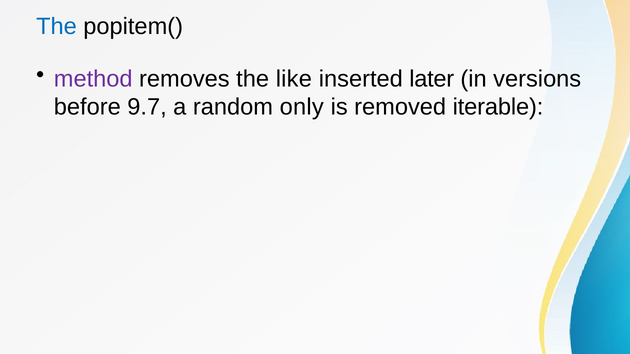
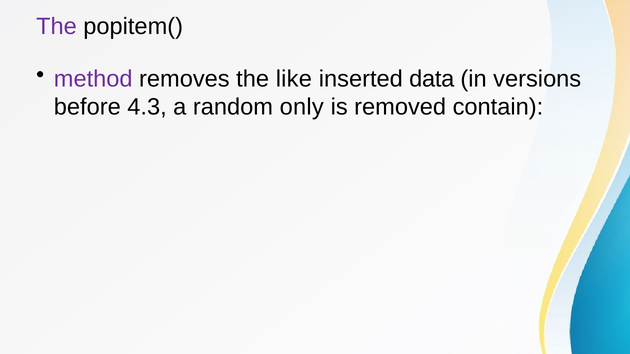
The at (56, 27) colour: blue -> purple
later: later -> data
9.7: 9.7 -> 4.3
iterable: iterable -> contain
